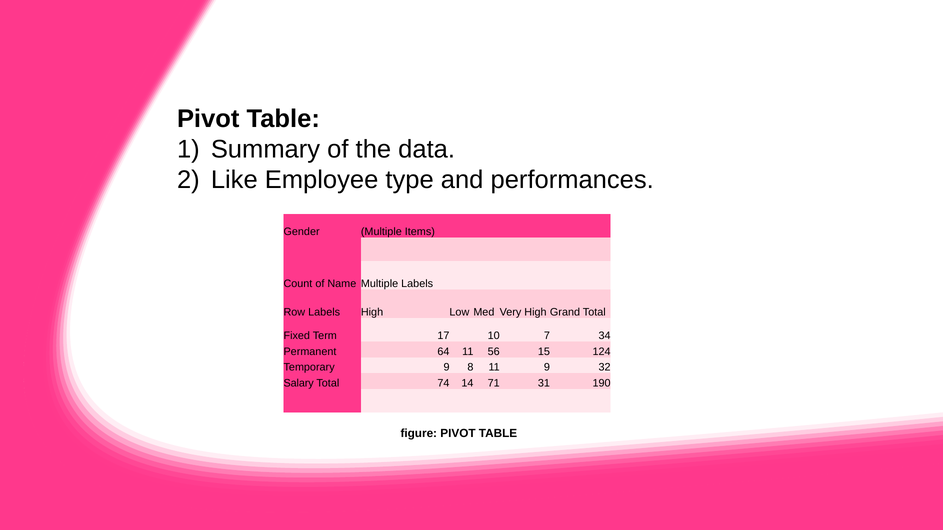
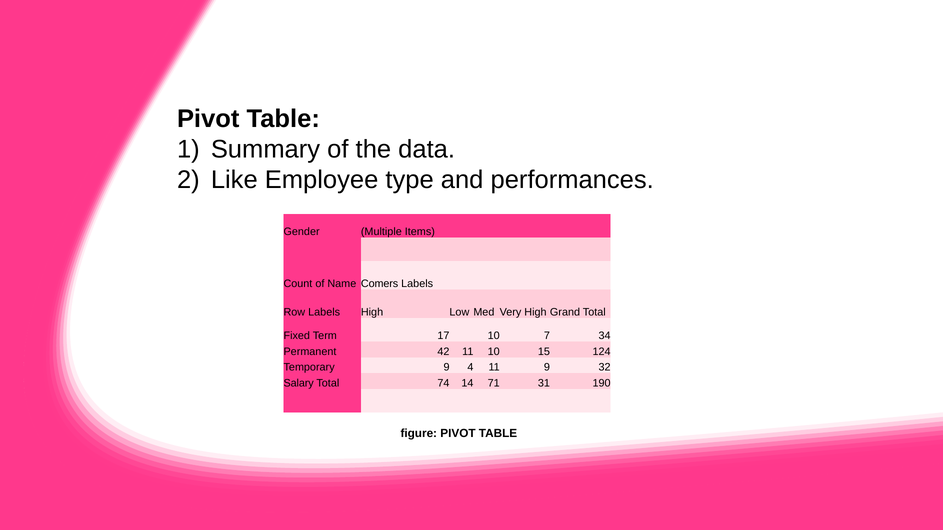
Name Multiple: Multiple -> Comers
64: 64 -> 42
11 56: 56 -> 10
8: 8 -> 4
